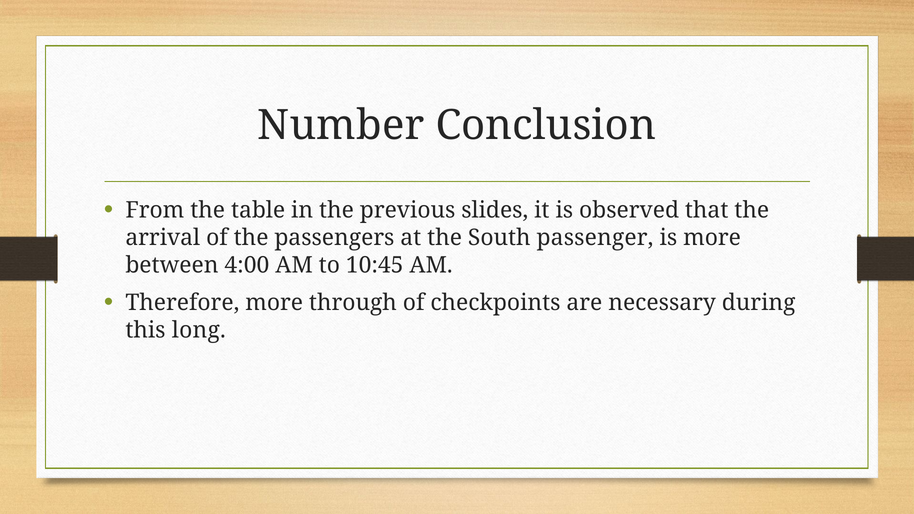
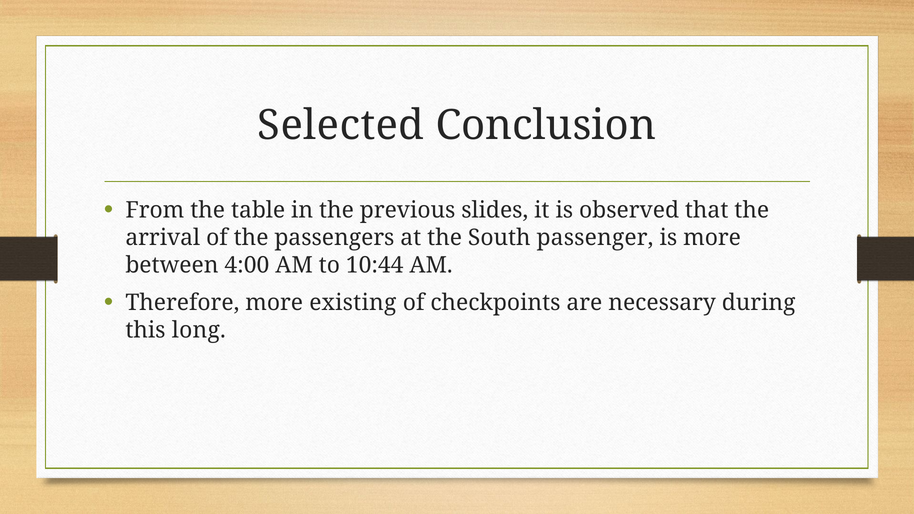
Number: Number -> Selected
10:45: 10:45 -> 10:44
through: through -> existing
